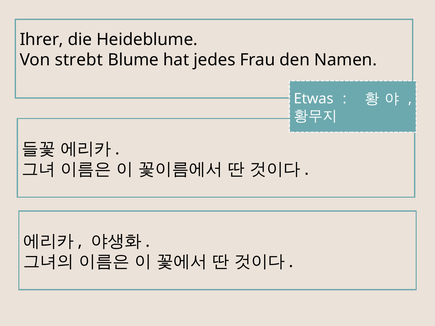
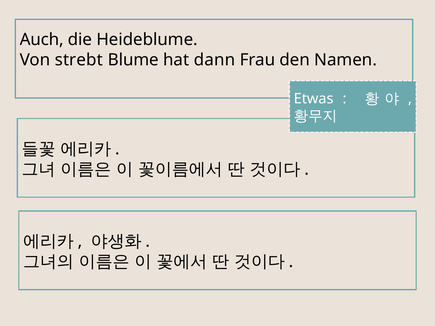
Ihrer: Ihrer -> Auch
jedes: jedes -> dann
